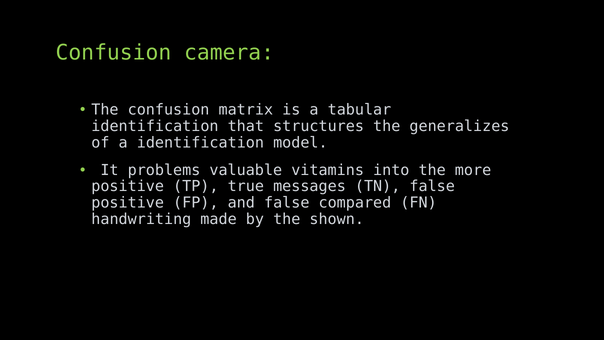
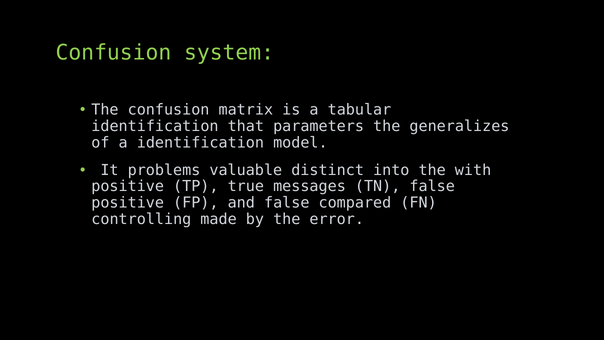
camera: camera -> system
structures: structures -> parameters
vitamins: vitamins -> distinct
more: more -> with
handwriting: handwriting -> controlling
shown: shown -> error
